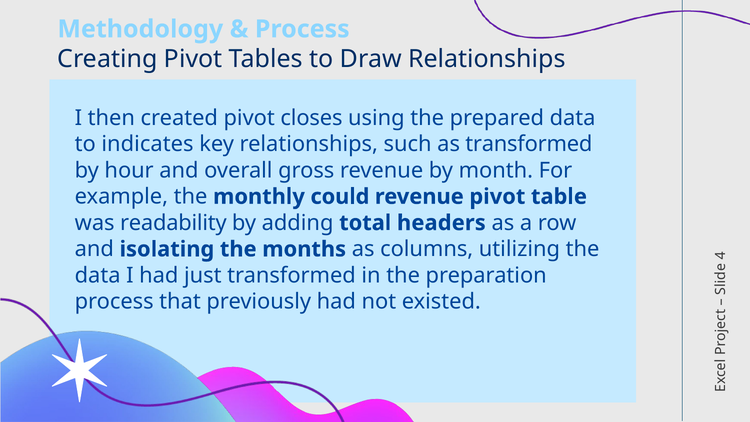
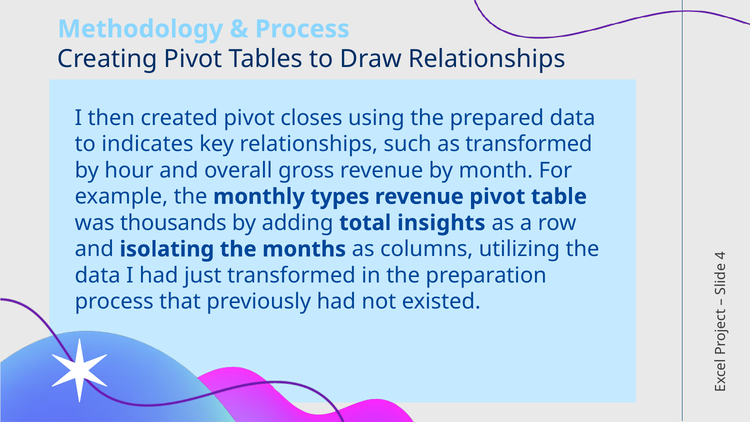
could: could -> types
readability: readability -> thousands
headers: headers -> insights
